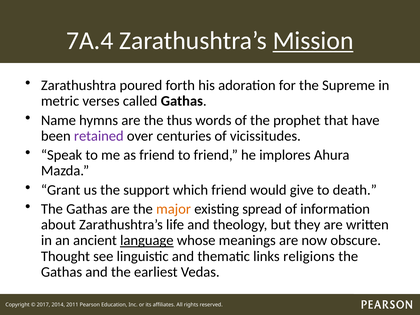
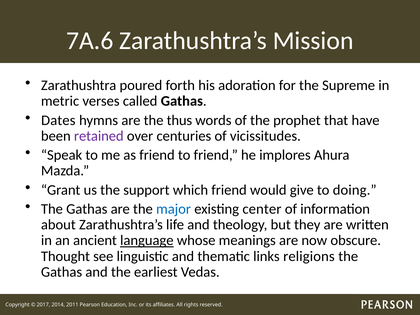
7A.4: 7A.4 -> 7A.6
Mission underline: present -> none
Name: Name -> Dates
death: death -> doing
major colour: orange -> blue
spread: spread -> center
